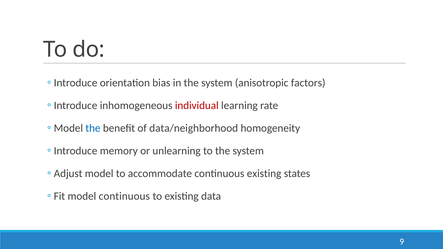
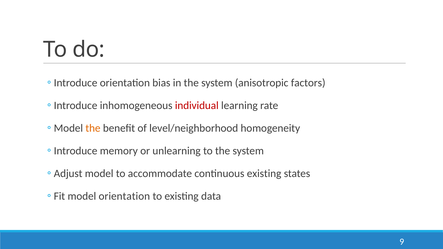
the at (93, 128) colour: blue -> orange
data/neighborhood: data/neighborhood -> level/neighborhood
model continuous: continuous -> orientation
